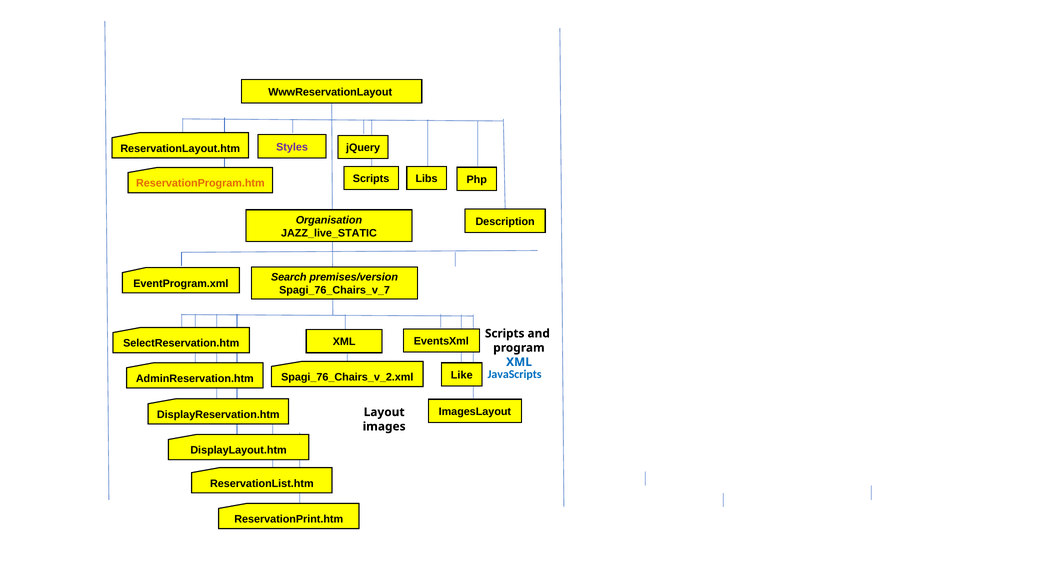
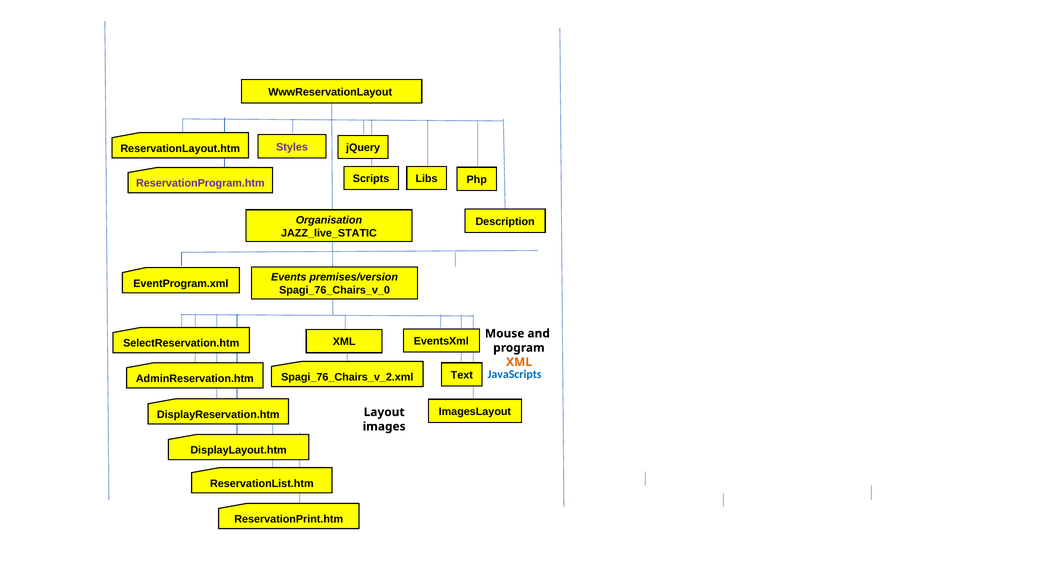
ReservationProgram.htm colour: orange -> purple
Search: Search -> Events
Spagi_76_Chairs_v_7: Spagi_76_Chairs_v_7 -> Spagi_76_Chairs_v_0
Scripts at (505, 333): Scripts -> Mouse
XML at (519, 362) colour: blue -> orange
Like: Like -> Text
